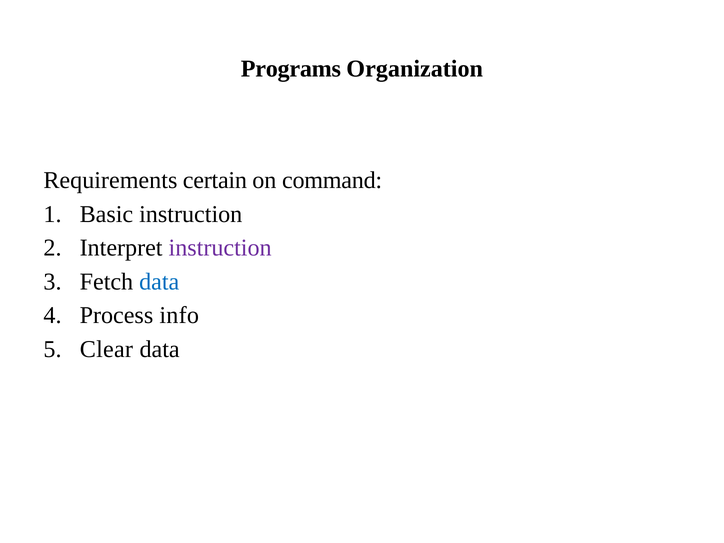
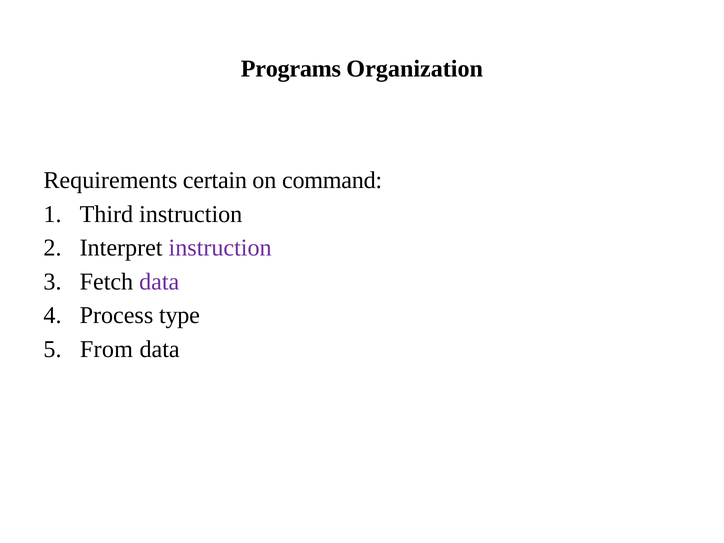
Basic: Basic -> Third
data at (159, 282) colour: blue -> purple
info: info -> type
Clear: Clear -> From
